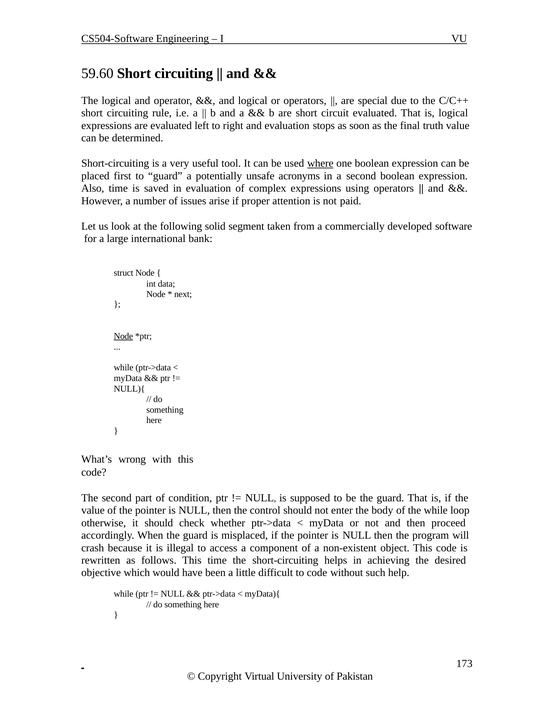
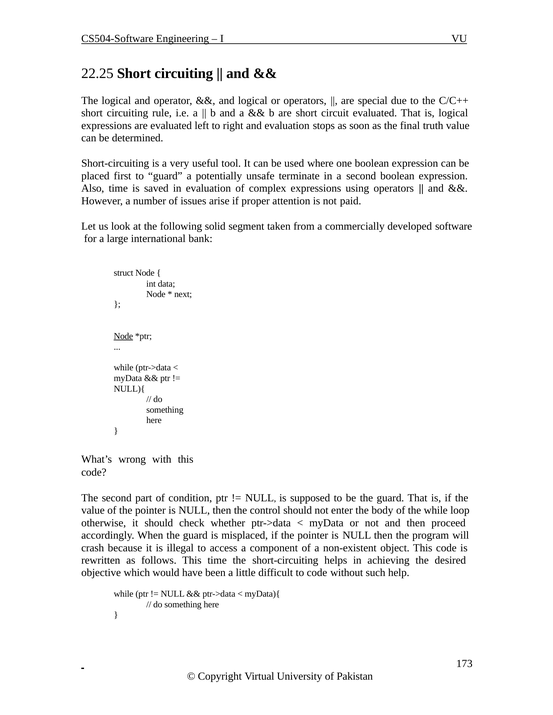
59.60: 59.60 -> 22.25
where underline: present -> none
acronyms: acronyms -> terminate
